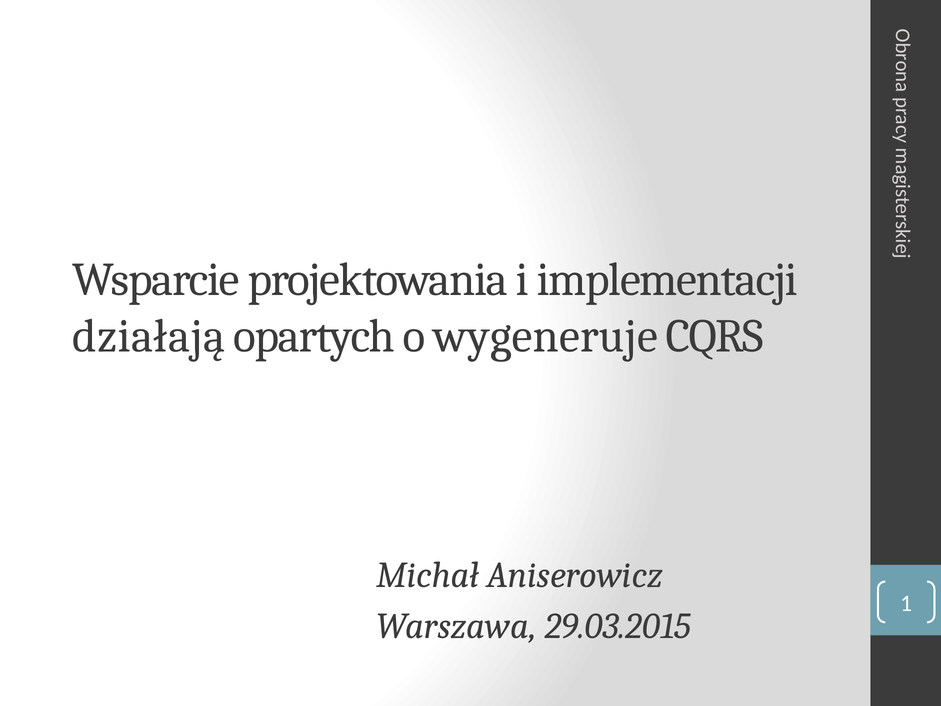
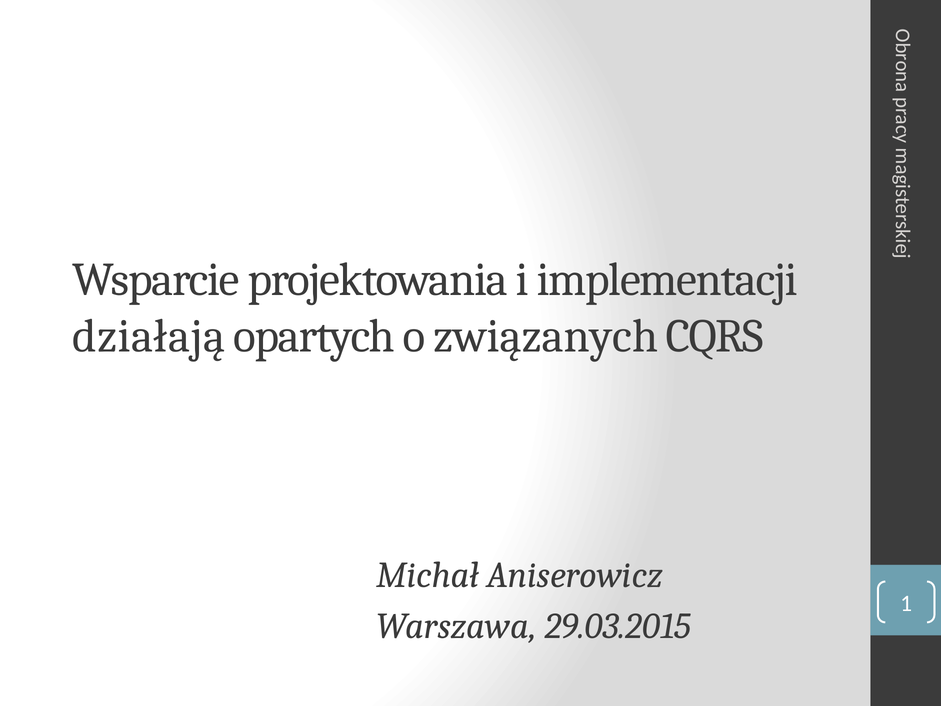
wygeneruje: wygeneruje -> związanych
